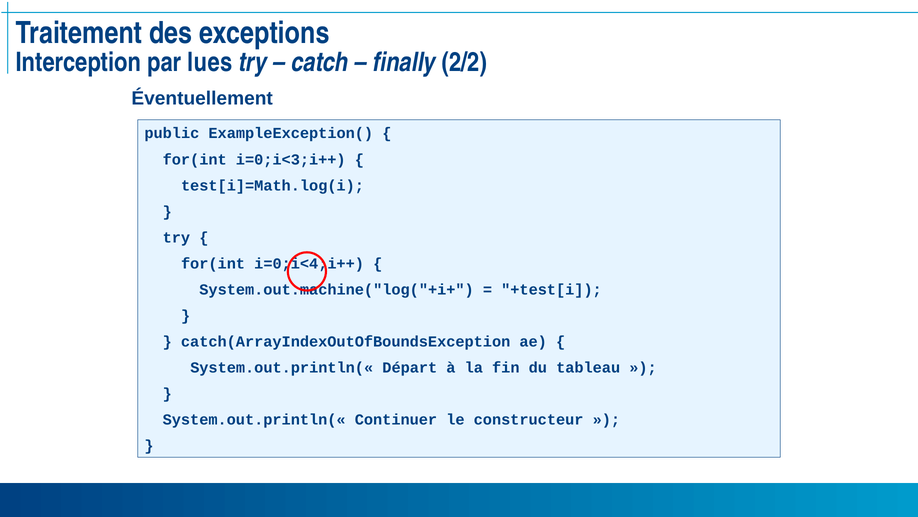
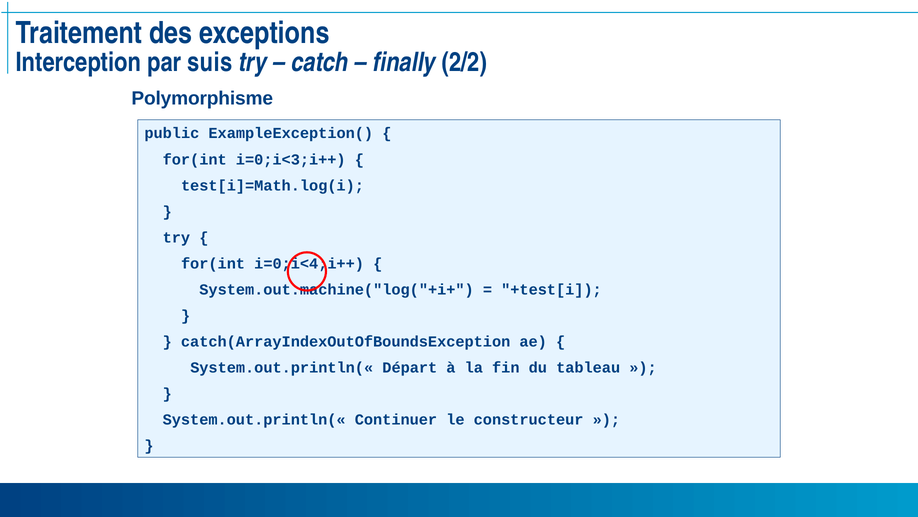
lues: lues -> suis
Éventuellement: Éventuellement -> Polymorphisme
